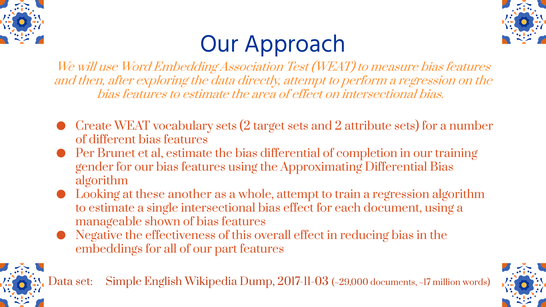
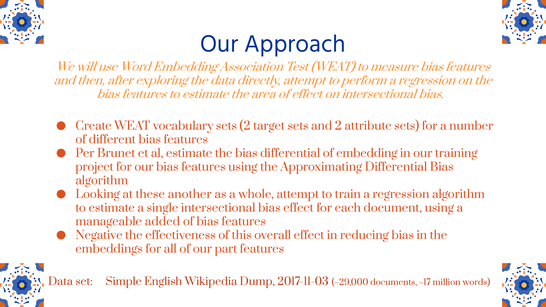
of completion: completion -> embedding
gender: gender -> project
shown: shown -> added
